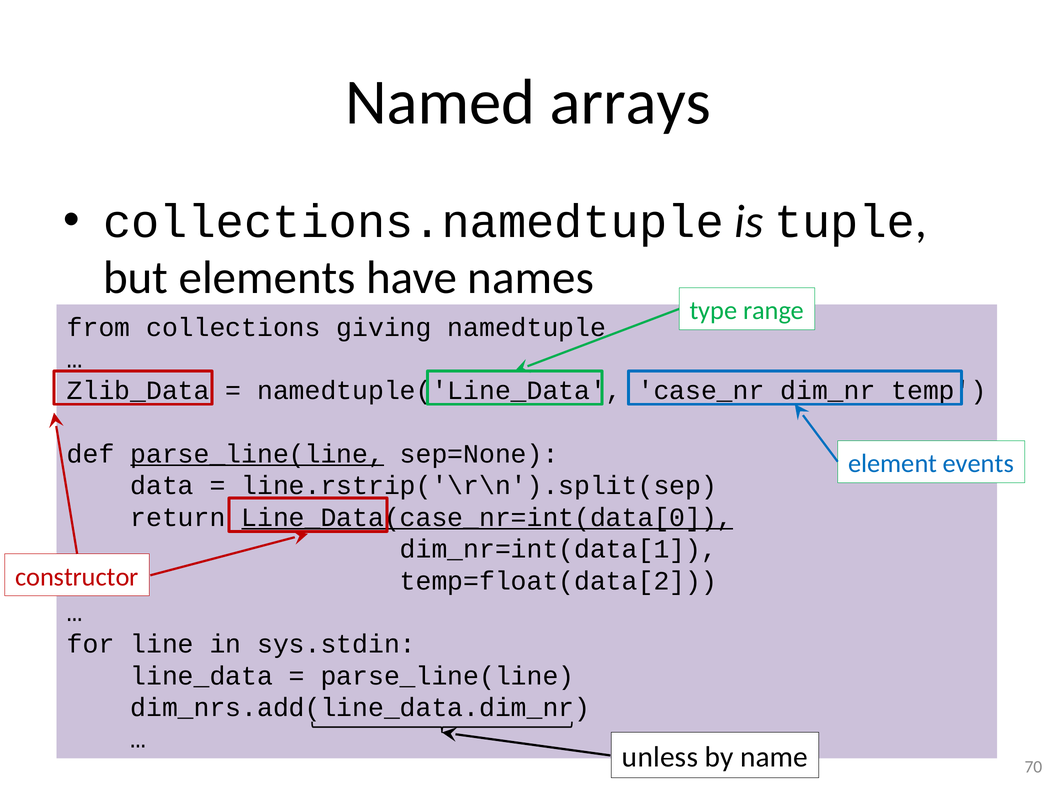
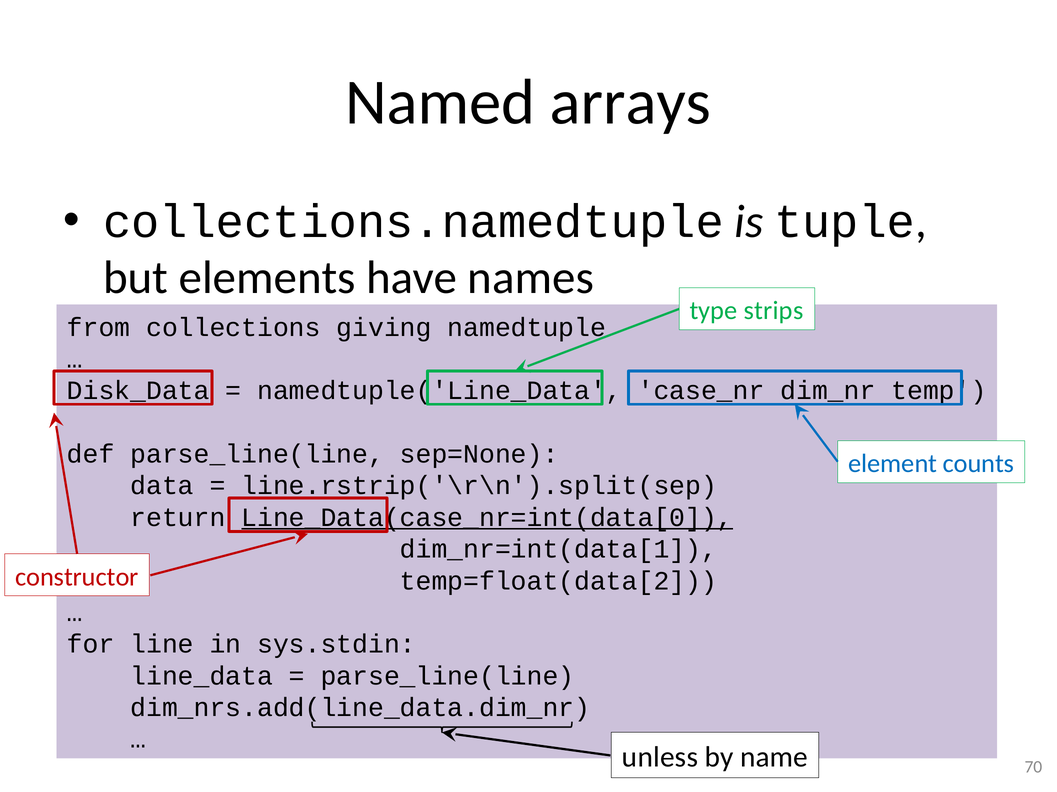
range: range -> strips
Zlib_Data: Zlib_Data -> Disk_Data
parse_line(line at (257, 455) underline: present -> none
events: events -> counts
